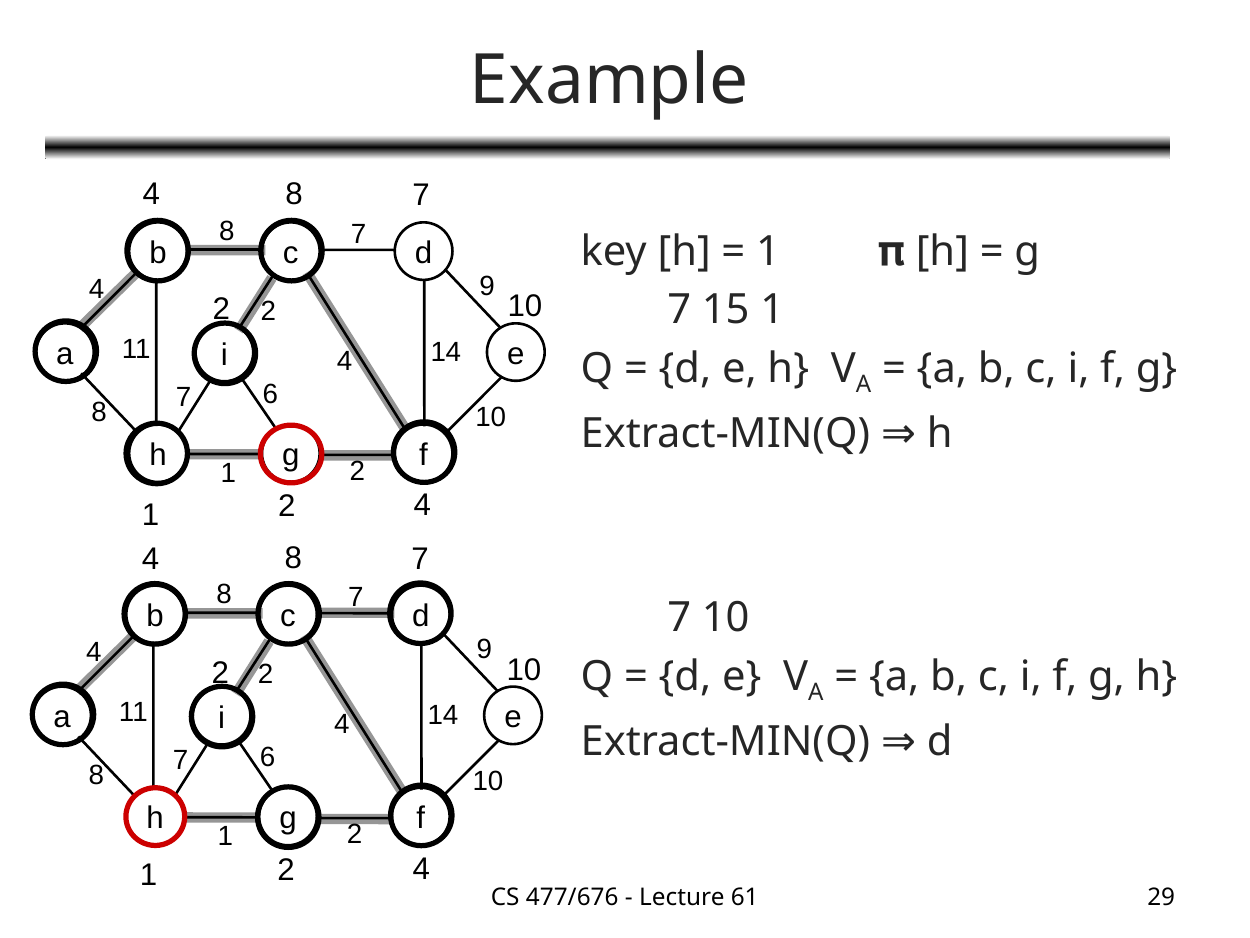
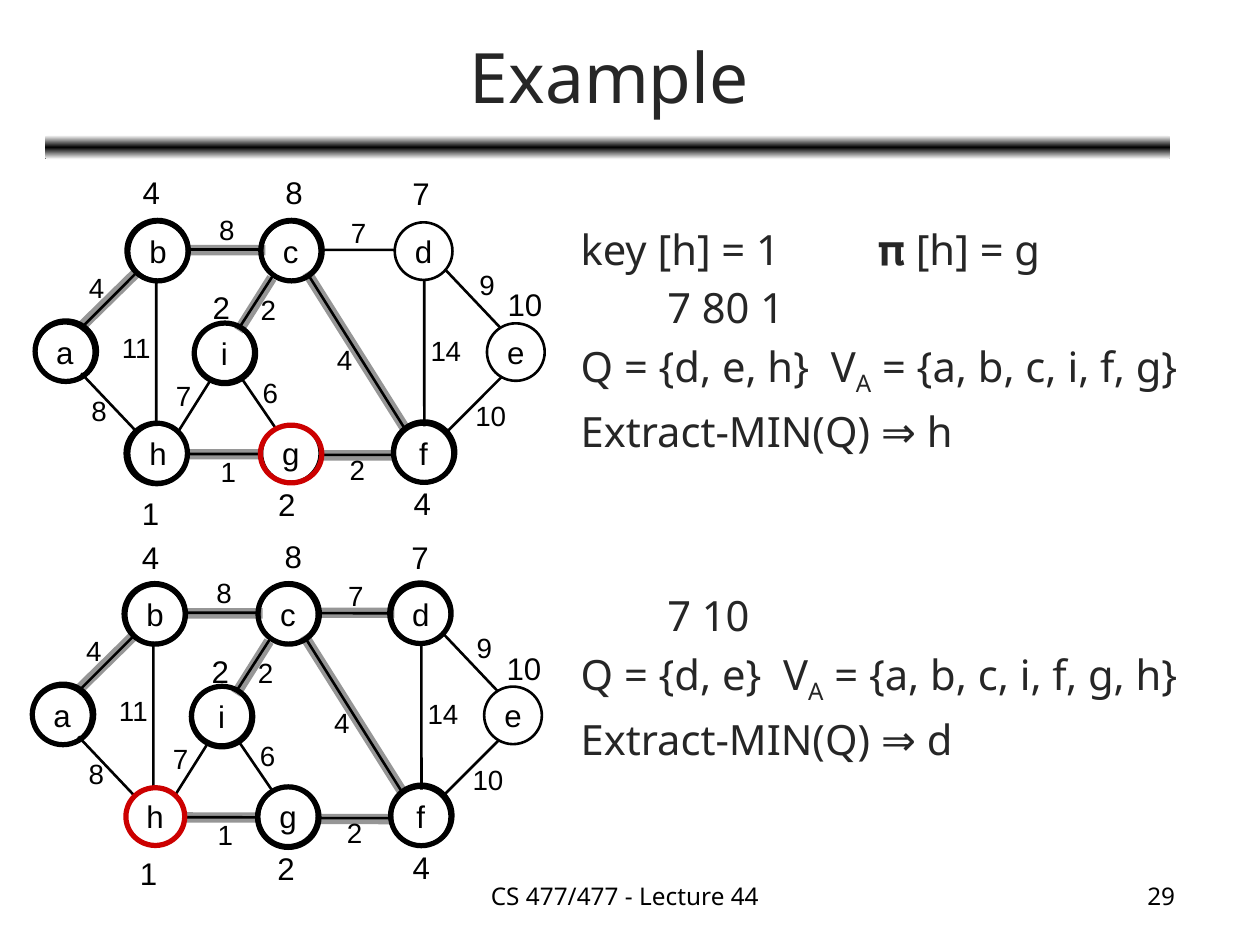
15: 15 -> 80
477/676: 477/676 -> 477/477
61: 61 -> 44
